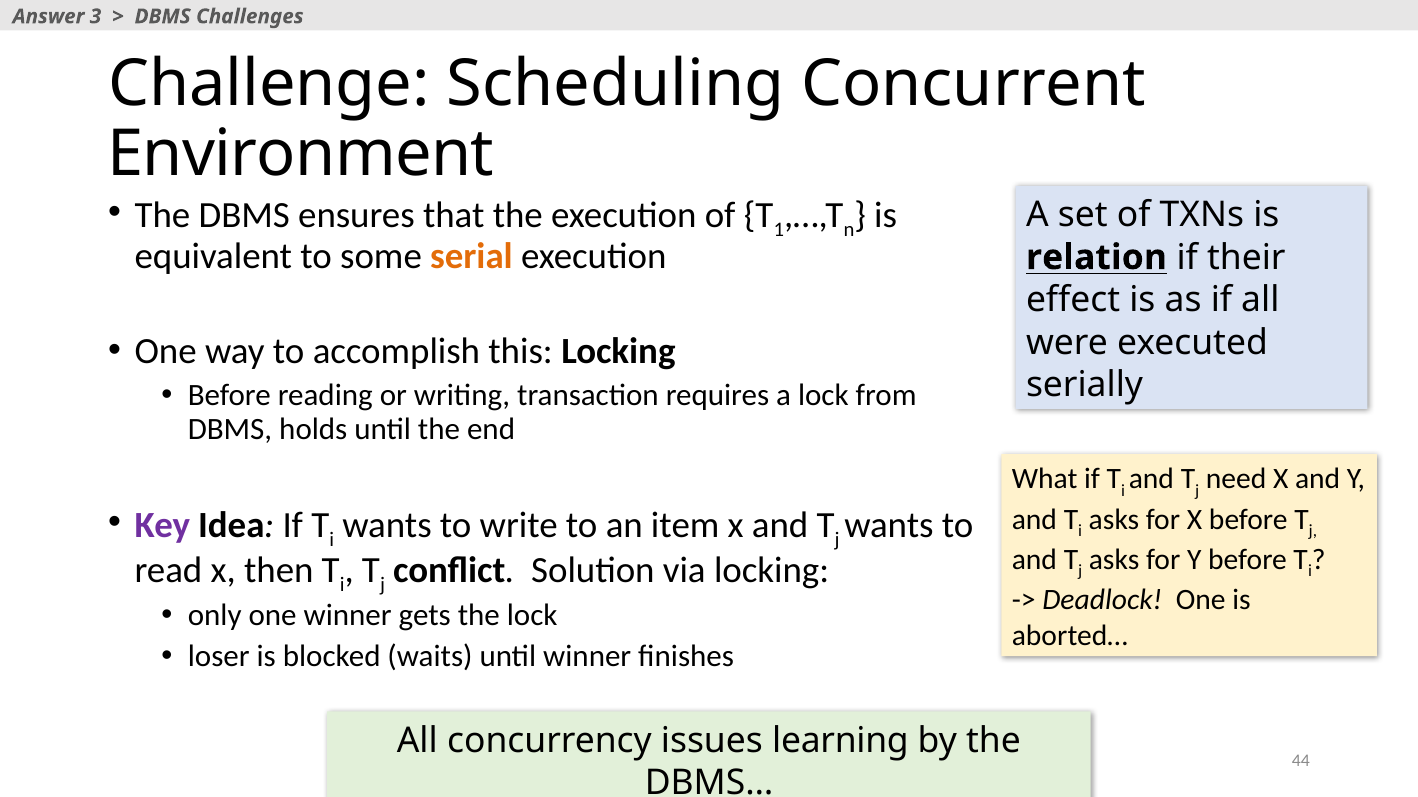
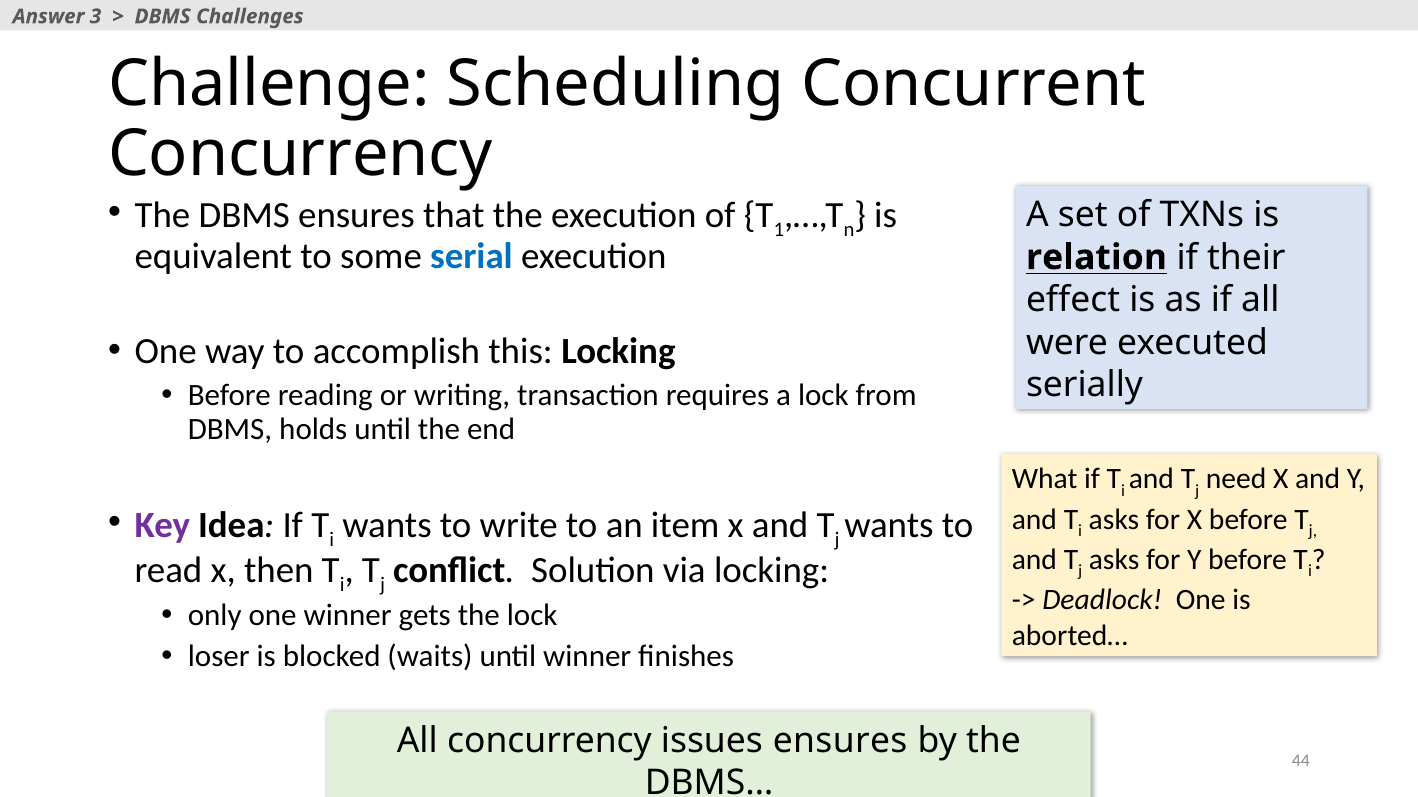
Environment at (301, 154): Environment -> Concurrency
serial colour: orange -> blue
issues learning: learning -> ensures
